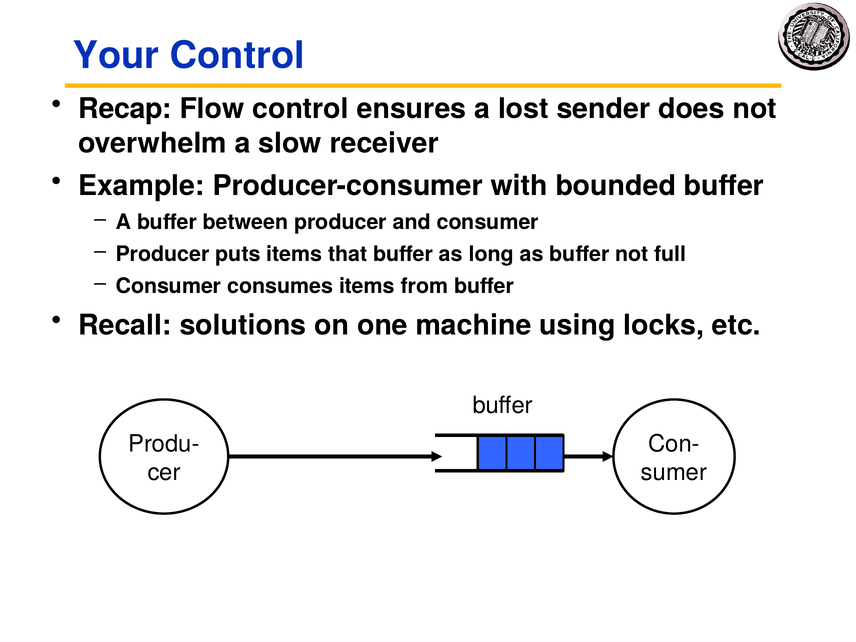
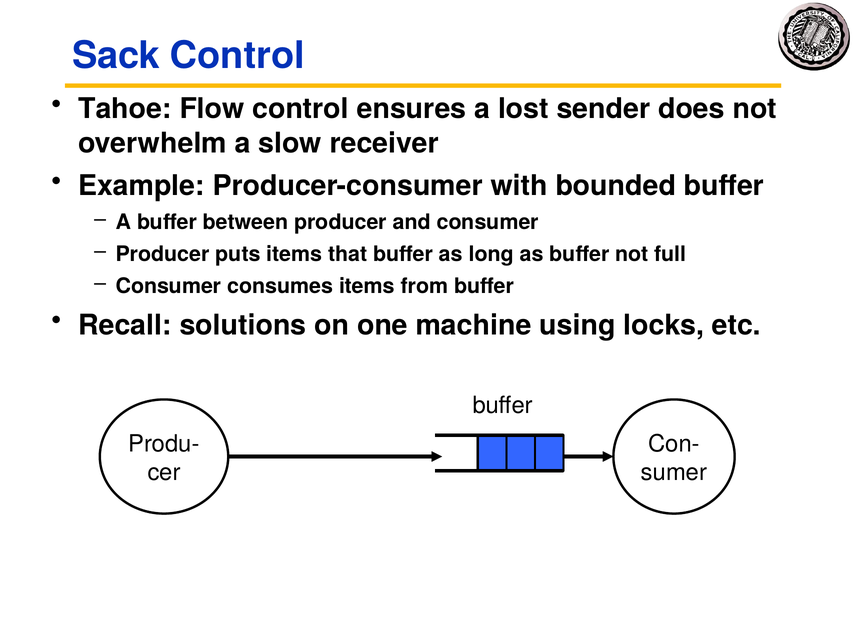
Your: Your -> Sack
Recap: Recap -> Tahoe
